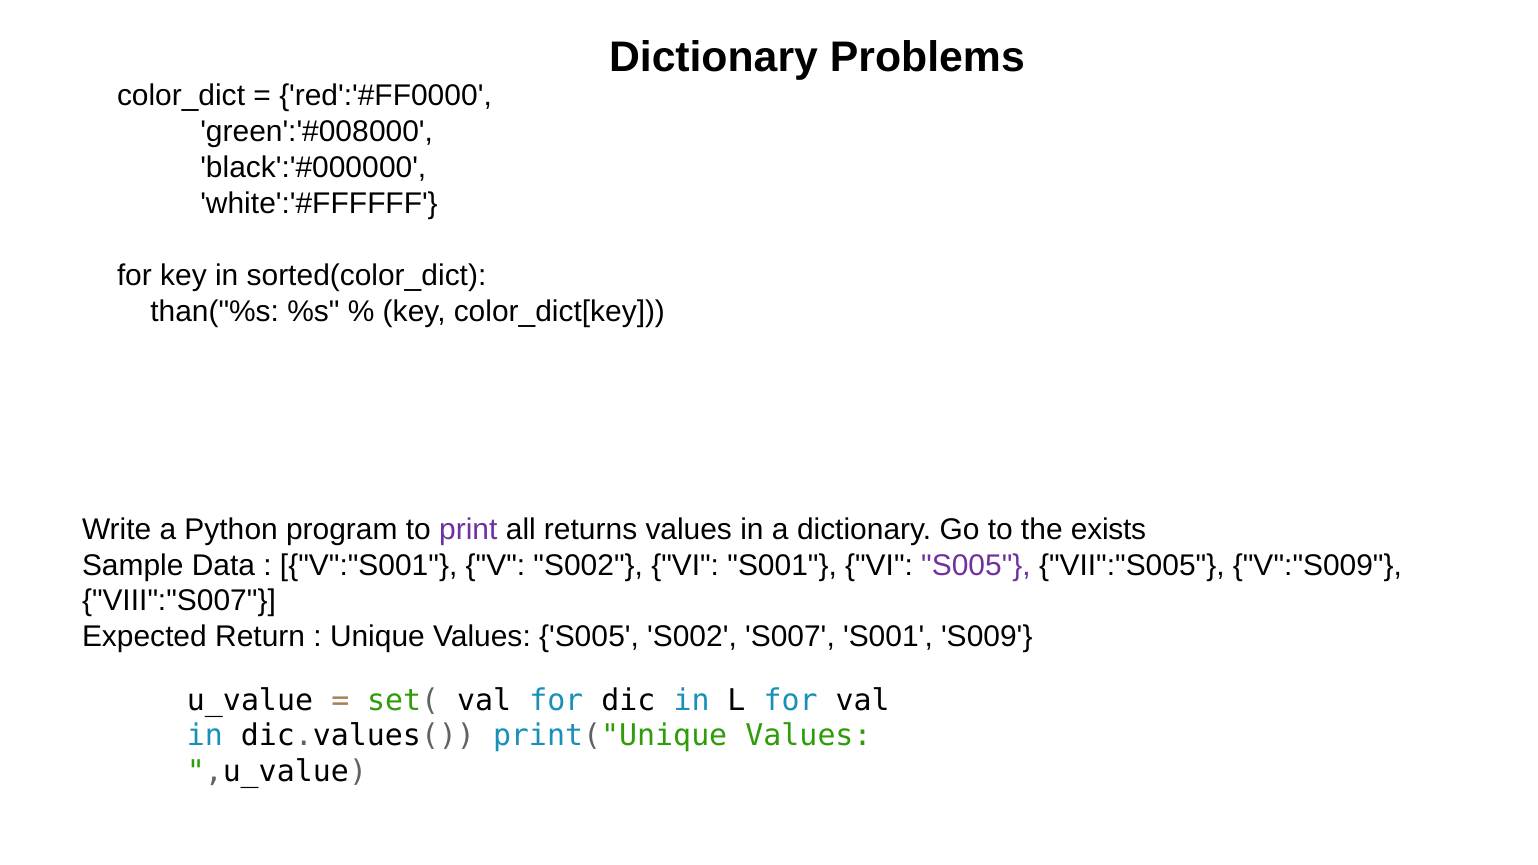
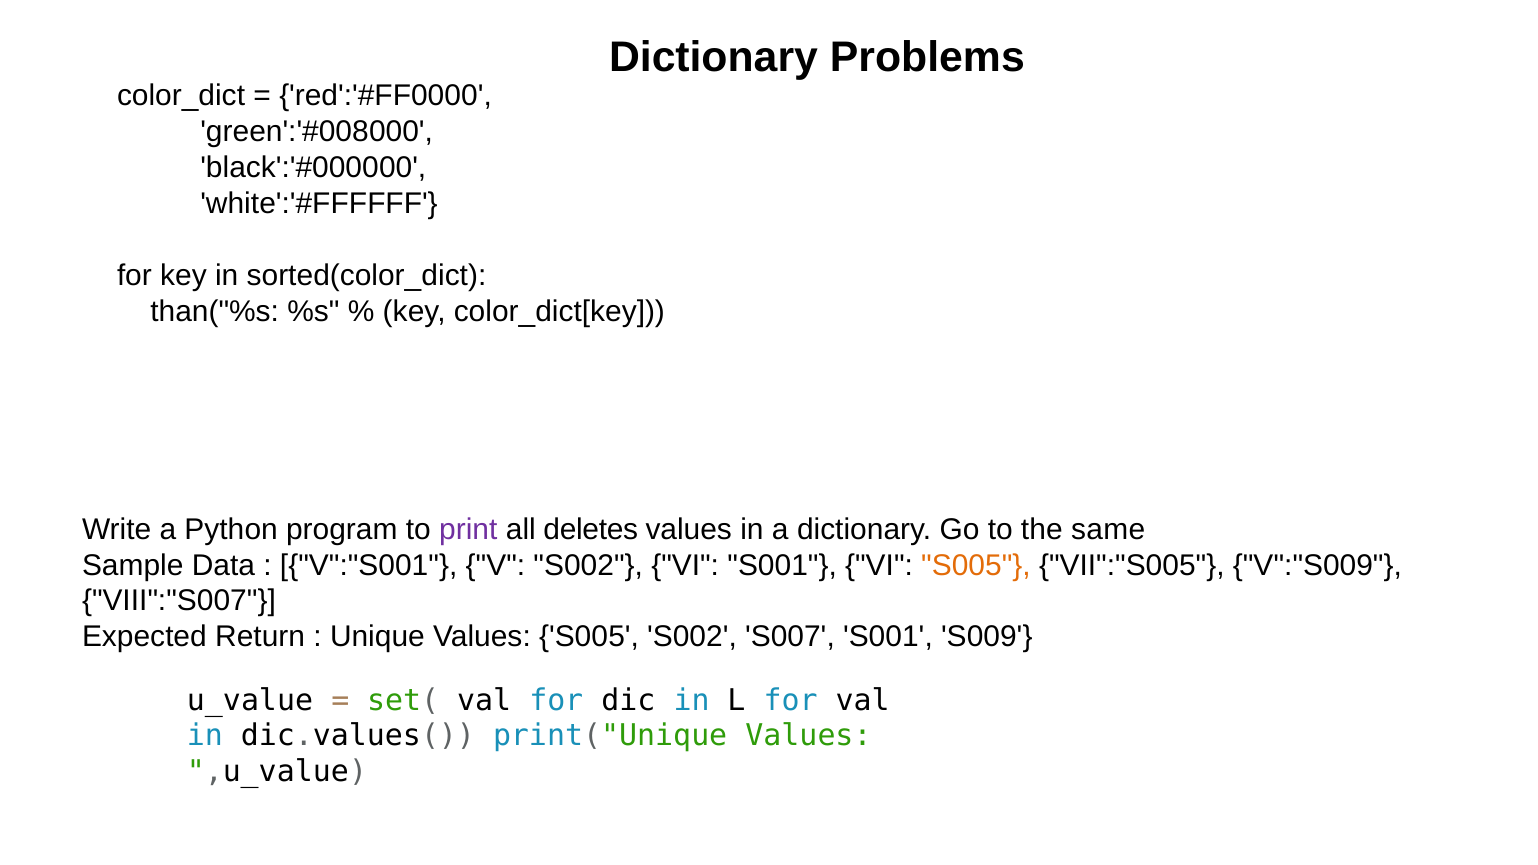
returns: returns -> deletes
exists: exists -> same
S005 at (976, 565) colour: purple -> orange
